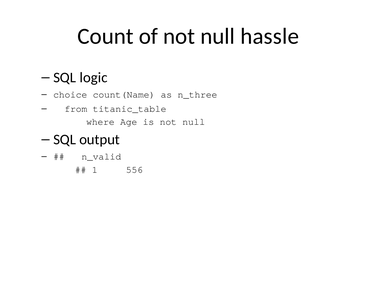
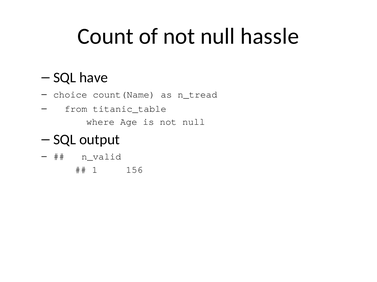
logic: logic -> have
n_three: n_three -> n_tread
556: 556 -> 156
